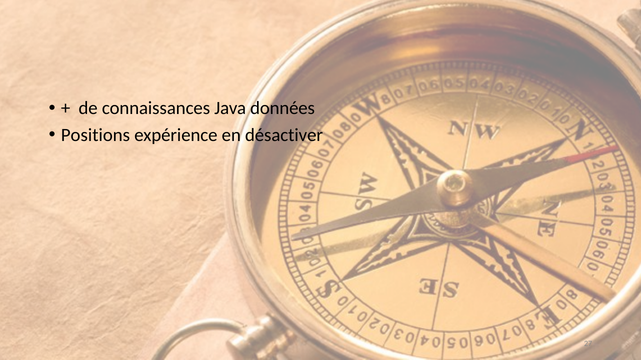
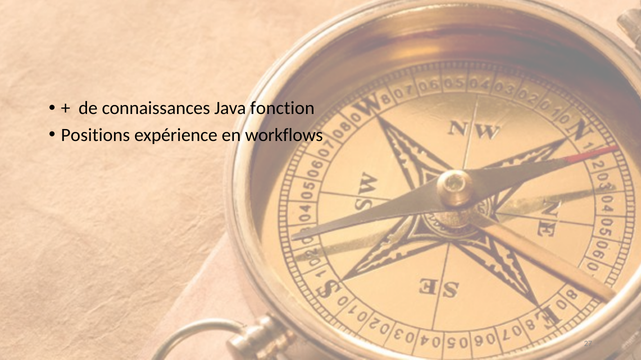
données: données -> fonction
désactiver: désactiver -> workflows
